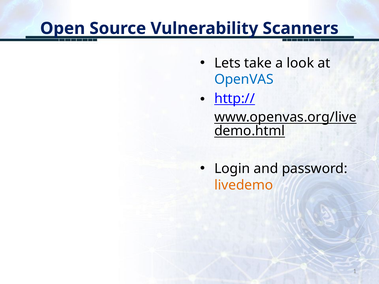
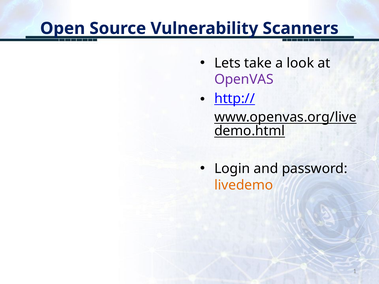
OpenVAS colour: blue -> purple
